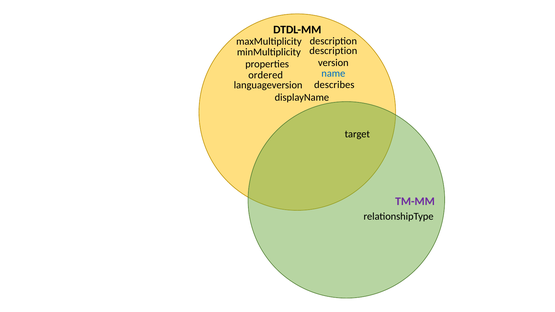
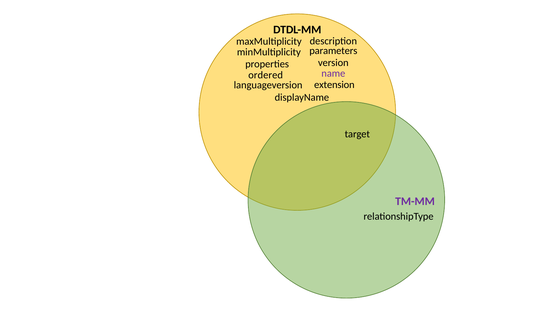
description at (333, 51): description -> parameters
name colour: blue -> purple
describes: describes -> extension
